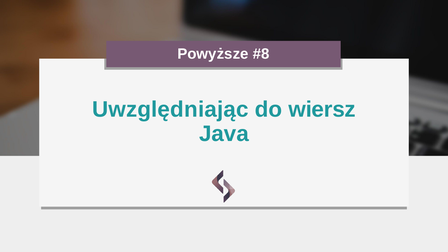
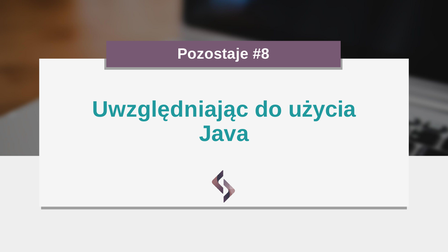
Powyższe: Powyższe -> Pozostaje
wiersz: wiersz -> użycia
